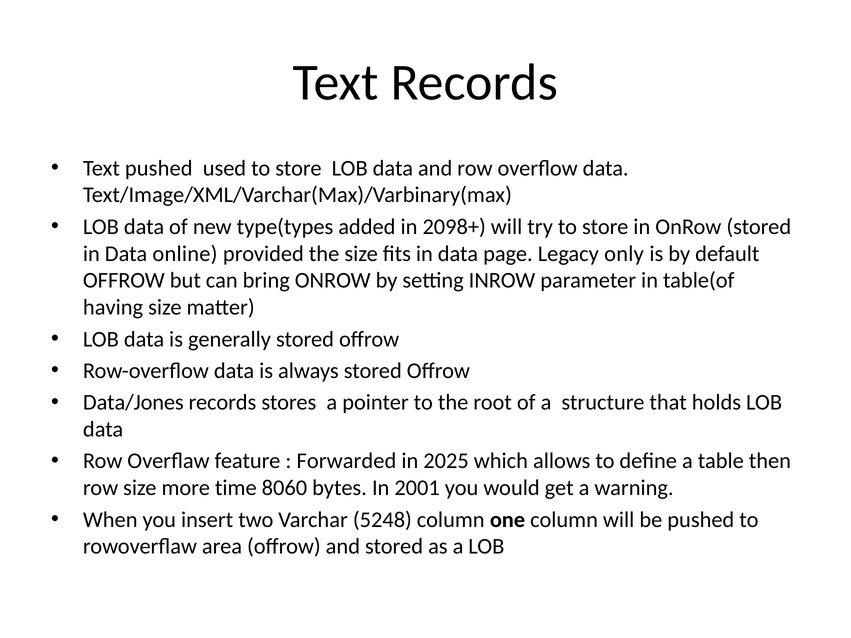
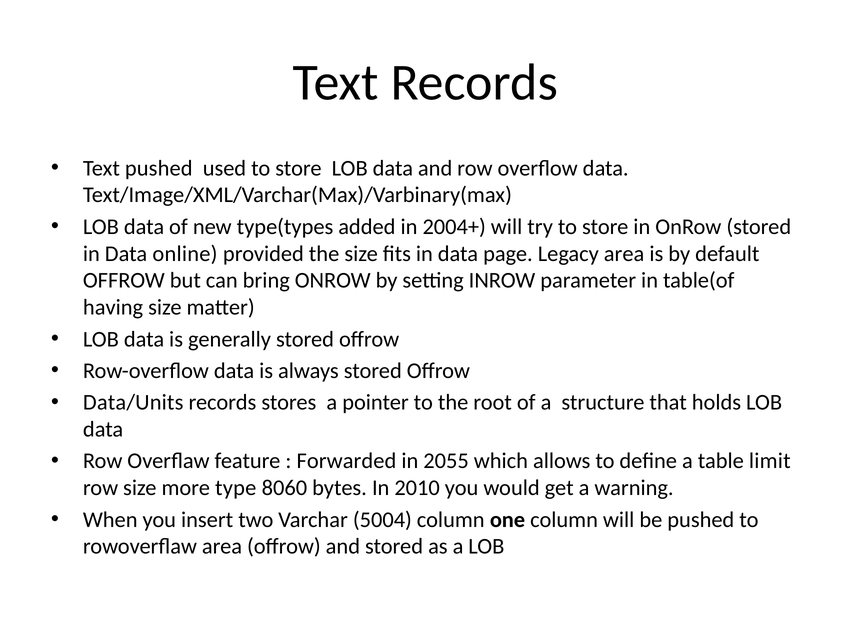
2098+: 2098+ -> 2004+
Legacy only: only -> area
Data/Jones: Data/Jones -> Data/Units
2025: 2025 -> 2055
then: then -> limit
time: time -> type
2001: 2001 -> 2010
5248: 5248 -> 5004
